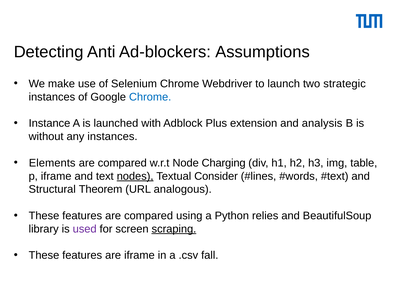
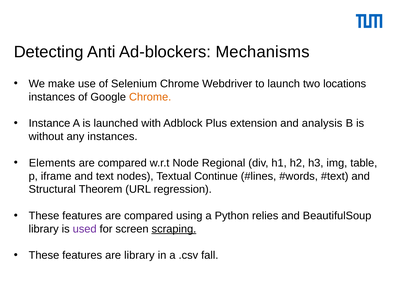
Assumptions: Assumptions -> Mechanisms
strategic: strategic -> locations
Chrome at (150, 97) colour: blue -> orange
Charging: Charging -> Regional
nodes underline: present -> none
Consider: Consider -> Continue
analogous: analogous -> regression
are iframe: iframe -> library
